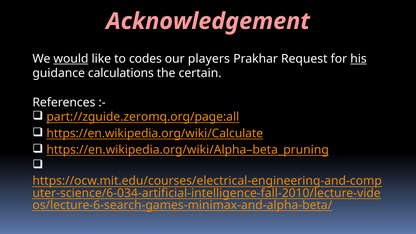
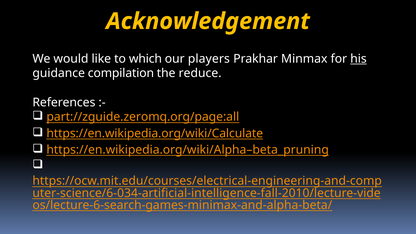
Acknowledgement colour: pink -> yellow
would underline: present -> none
codes: codes -> which
Request: Request -> Minmax
calculations: calculations -> compilation
certain: certain -> reduce
